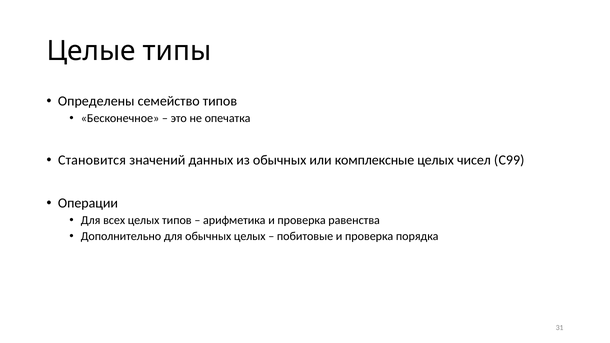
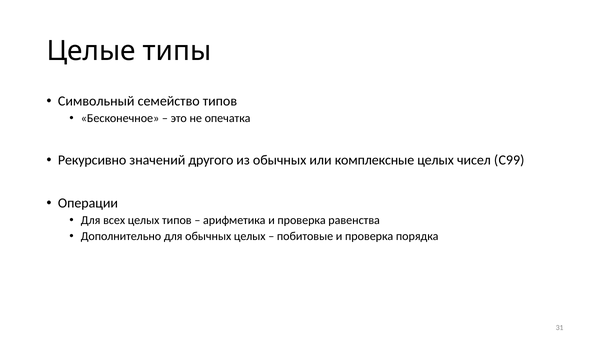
Определены: Определены -> Символьный
Становится: Становится -> Рекурсивно
данных: данных -> другого
